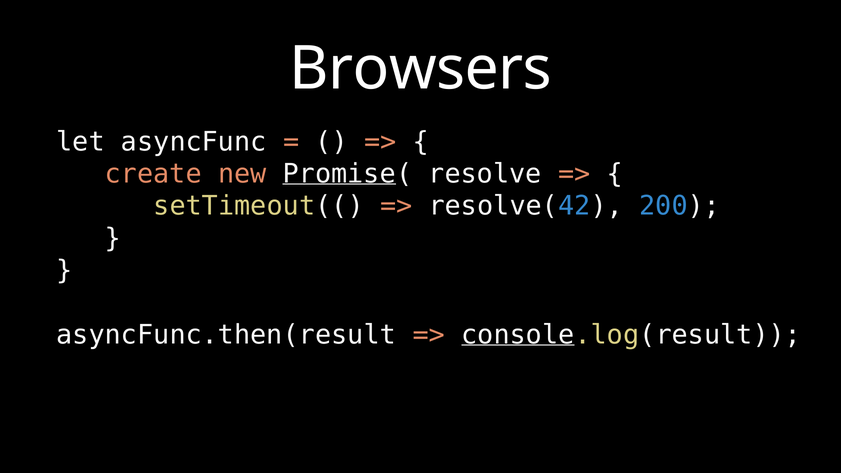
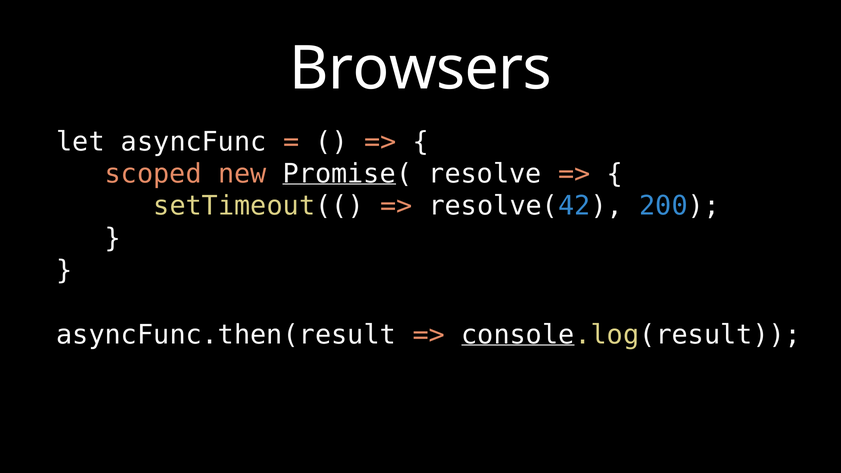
create: create -> scoped
